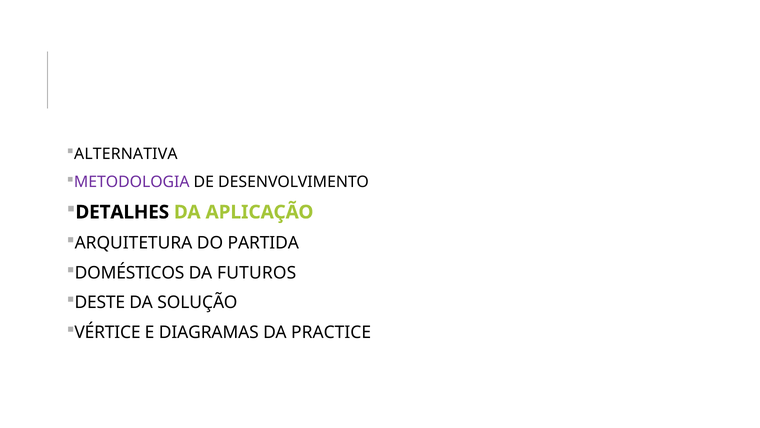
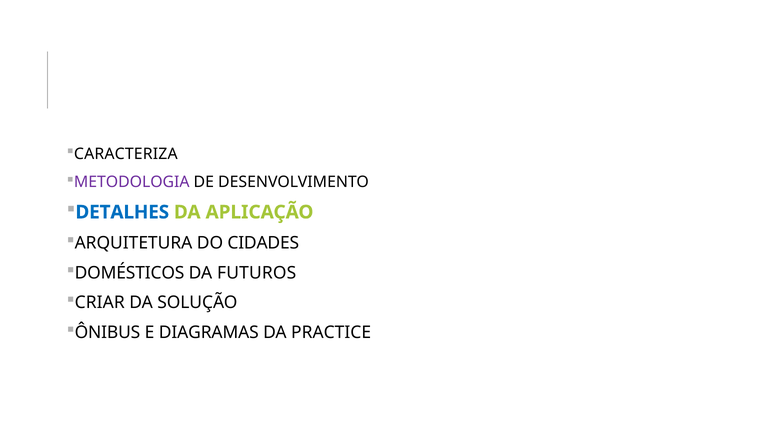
ALTERNATIVA: ALTERNATIVA -> CARACTERIZA
DETALHES colour: black -> blue
PARTIDA: PARTIDA -> CIDADES
DESTE: DESTE -> CRIAR
VÉRTICE: VÉRTICE -> ÔNIBUS
